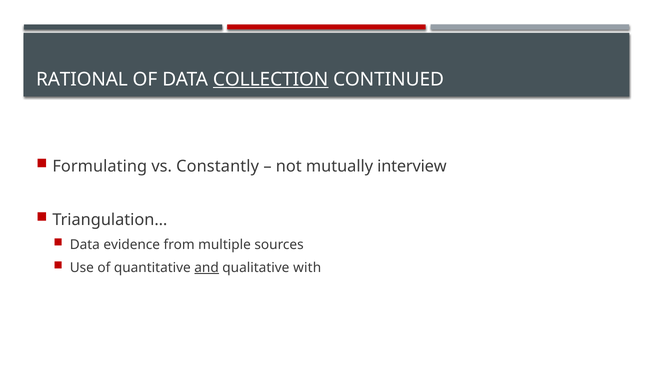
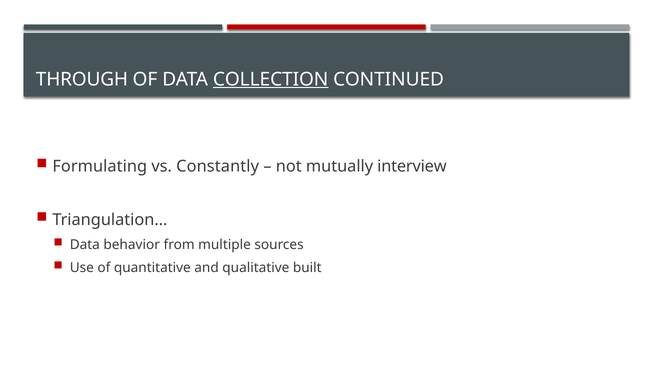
RATIONAL: RATIONAL -> THROUGH
evidence: evidence -> behavior
and underline: present -> none
with: with -> built
